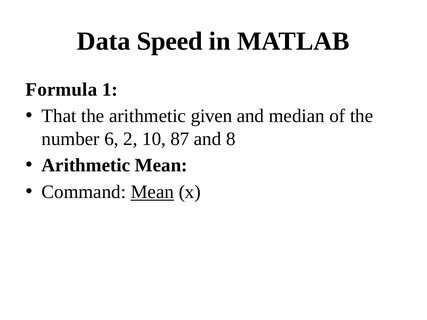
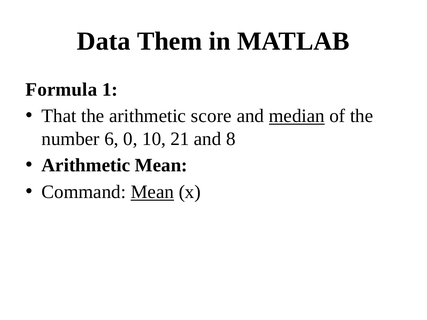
Speed: Speed -> Them
given: given -> score
median underline: none -> present
2: 2 -> 0
87: 87 -> 21
